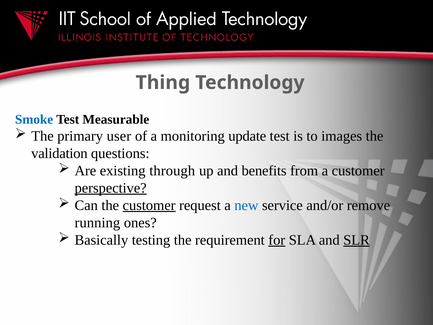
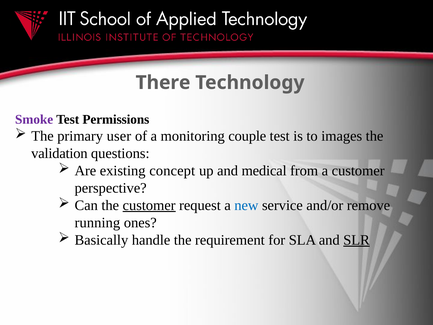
Thing: Thing -> There
Smoke colour: blue -> purple
Measurable: Measurable -> Permissions
update: update -> couple
through: through -> concept
benefits: benefits -> medical
perspective underline: present -> none
testing: testing -> handle
for underline: present -> none
